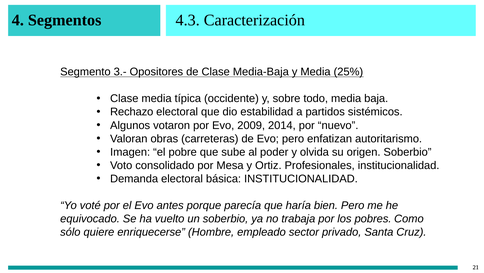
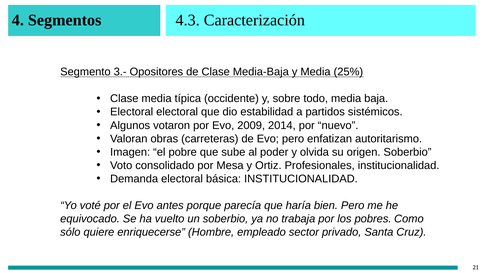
Rechazo at (132, 112): Rechazo -> Electoral
